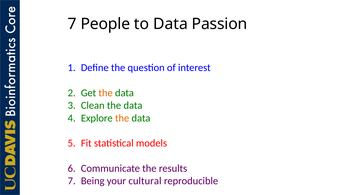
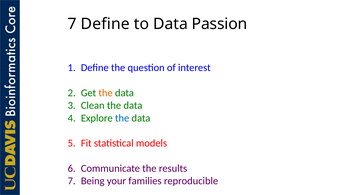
7 People: People -> Define
the at (122, 118) colour: orange -> blue
cultural: cultural -> families
